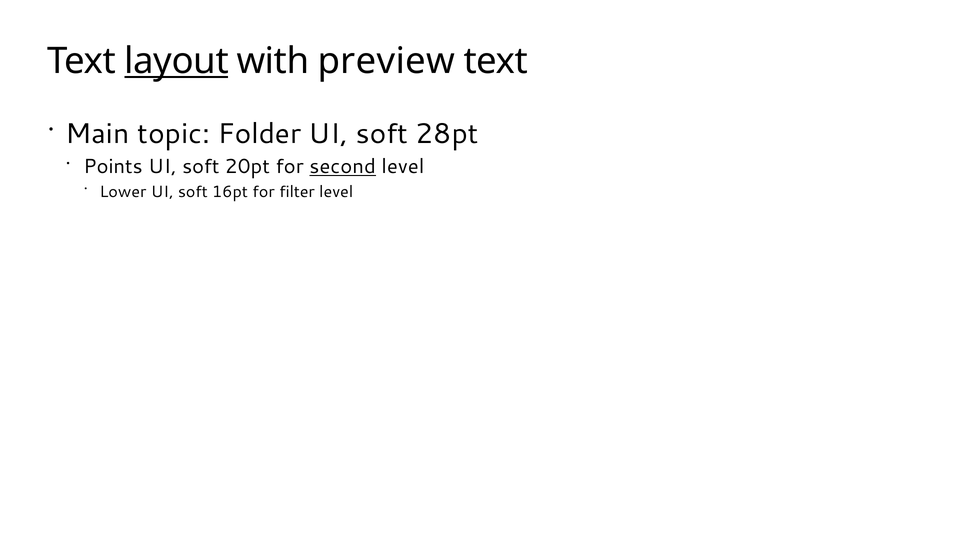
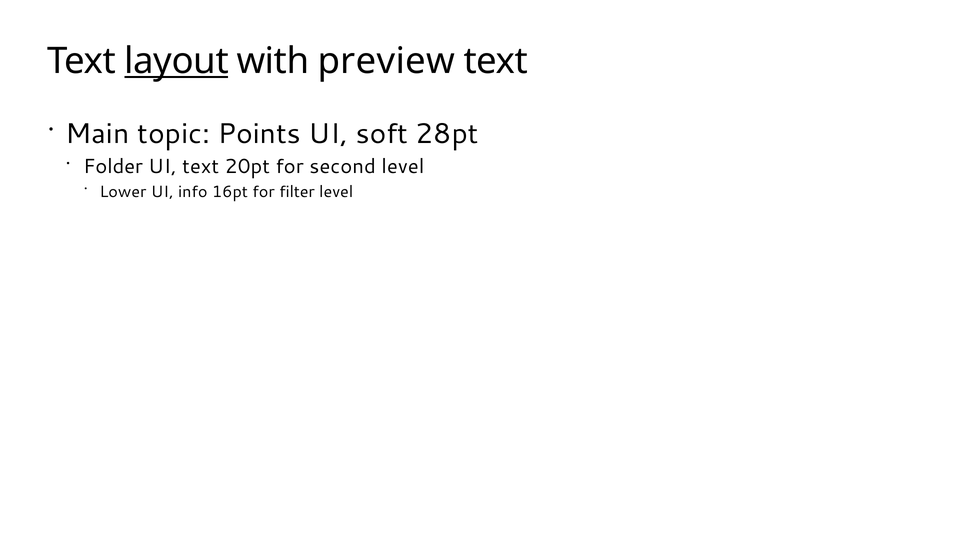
Folder: Folder -> Points
Points: Points -> Folder
soft at (201, 167): soft -> text
second underline: present -> none
soft at (193, 192): soft -> info
